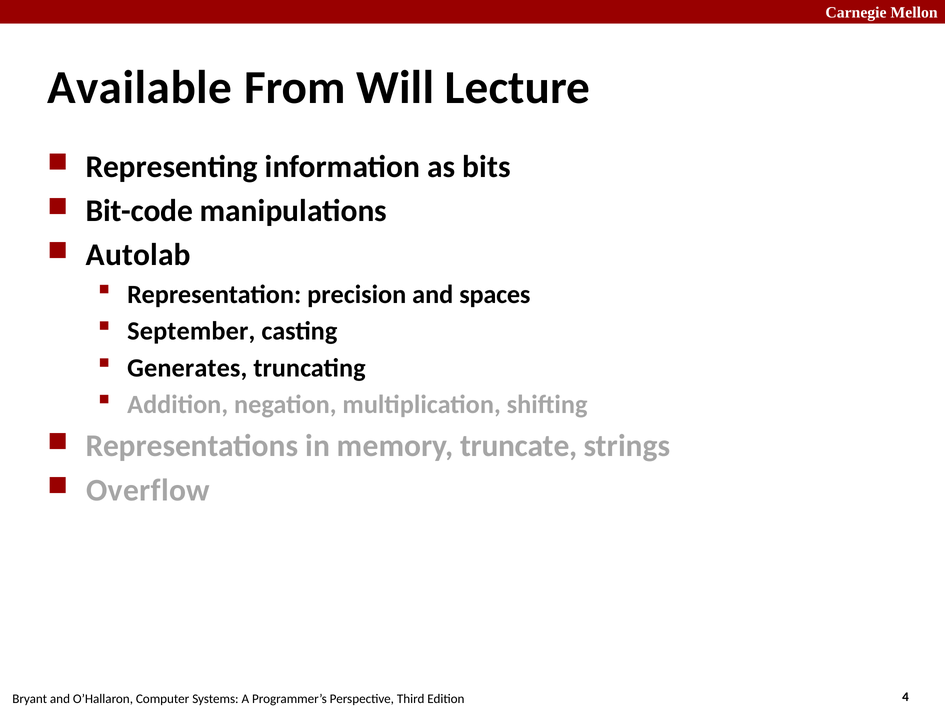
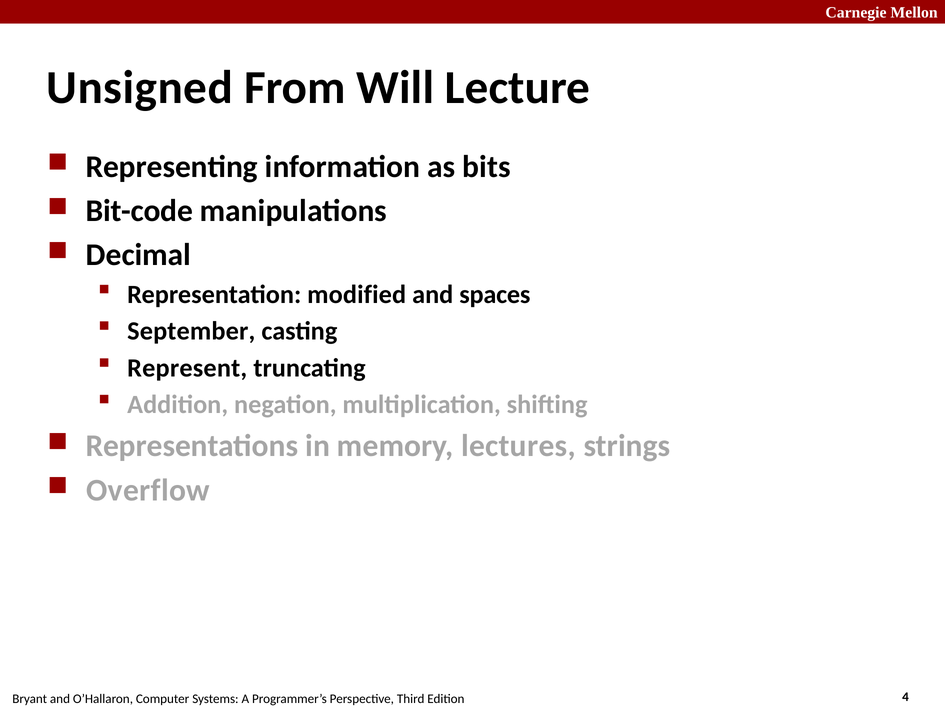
Available: Available -> Unsigned
Autolab: Autolab -> Decimal
precision: precision -> modified
Generates: Generates -> Represent
truncate: truncate -> lectures
